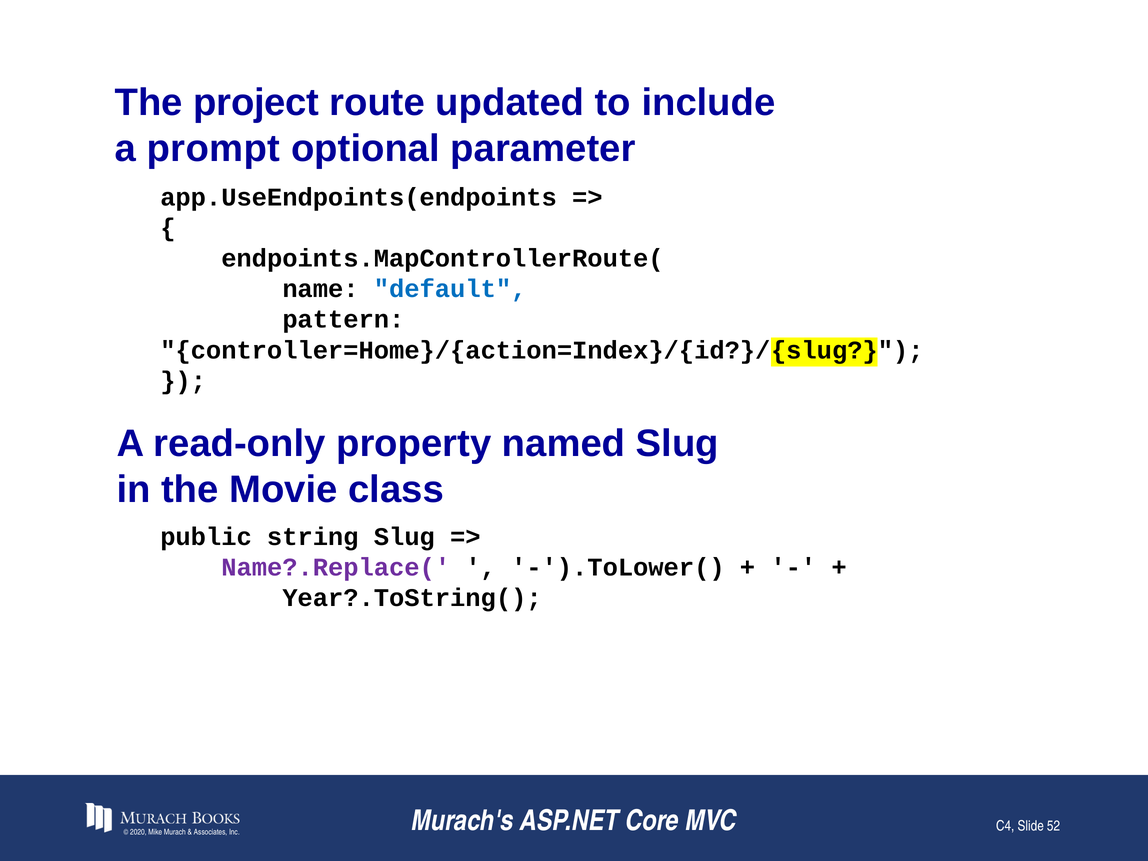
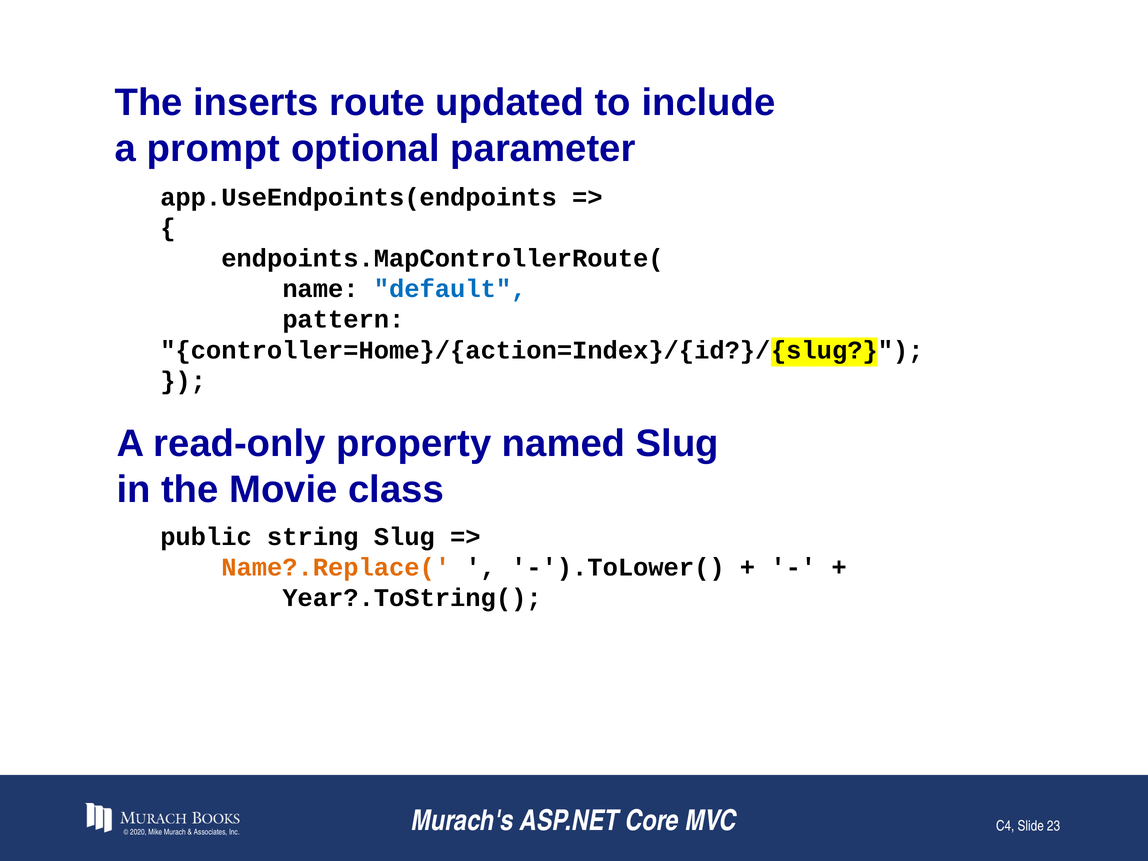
project: project -> inserts
Name?.Replace( colour: purple -> orange
52: 52 -> 23
